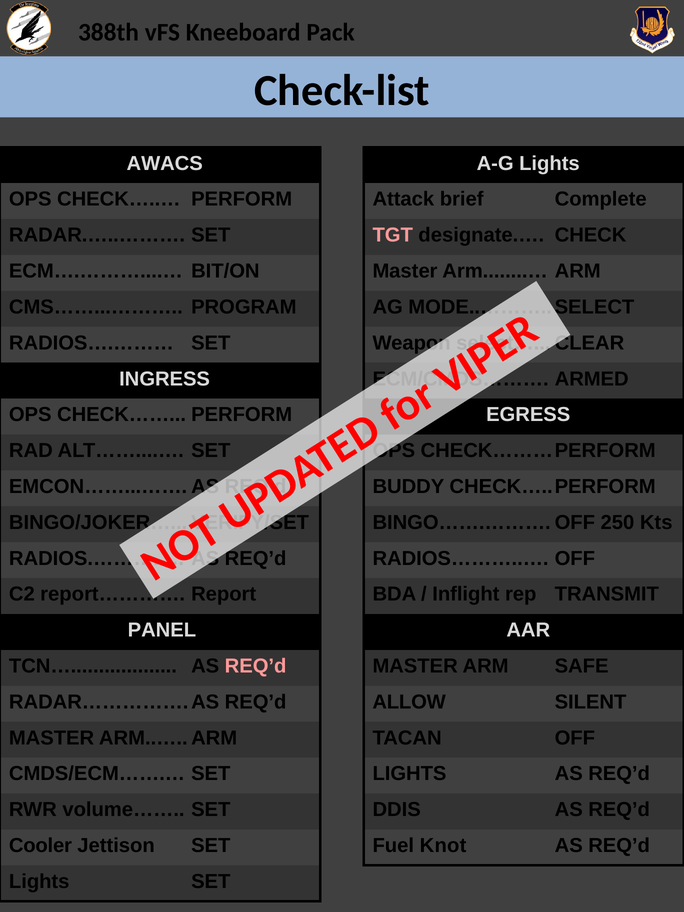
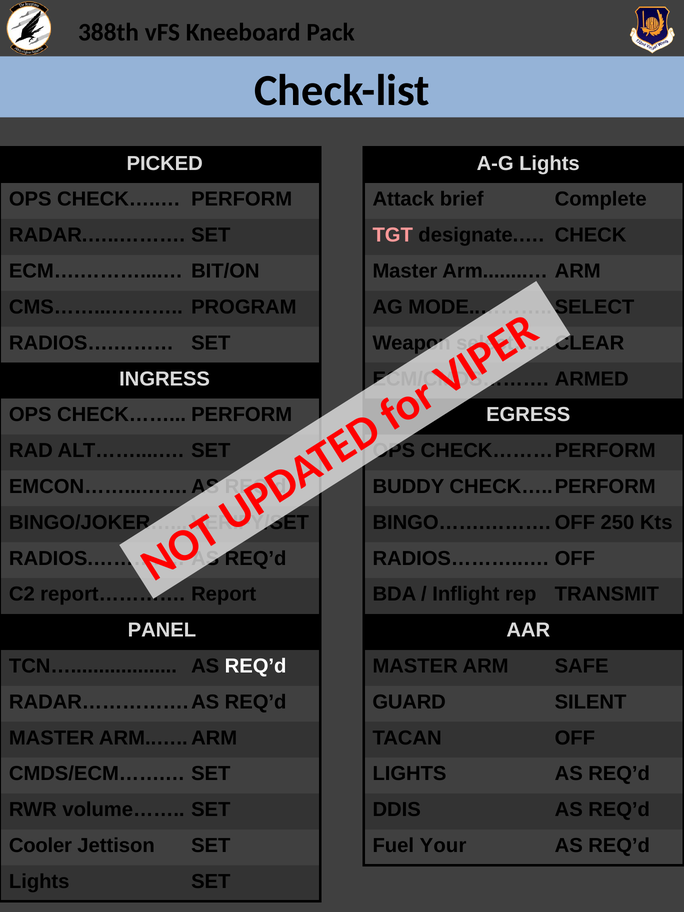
AWACS: AWACS -> PICKED
REQ’d at (256, 666) colour: pink -> white
ALLOW: ALLOW -> GUARD
Knot: Knot -> Your
